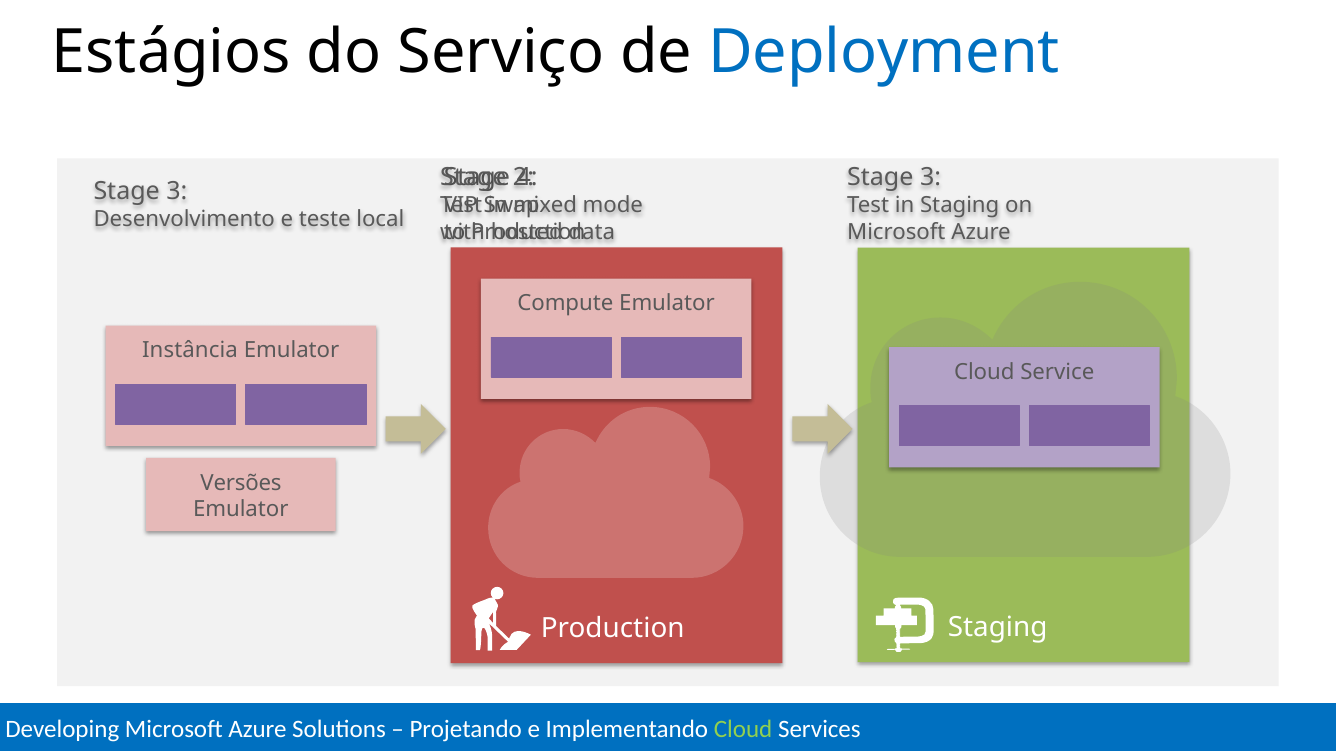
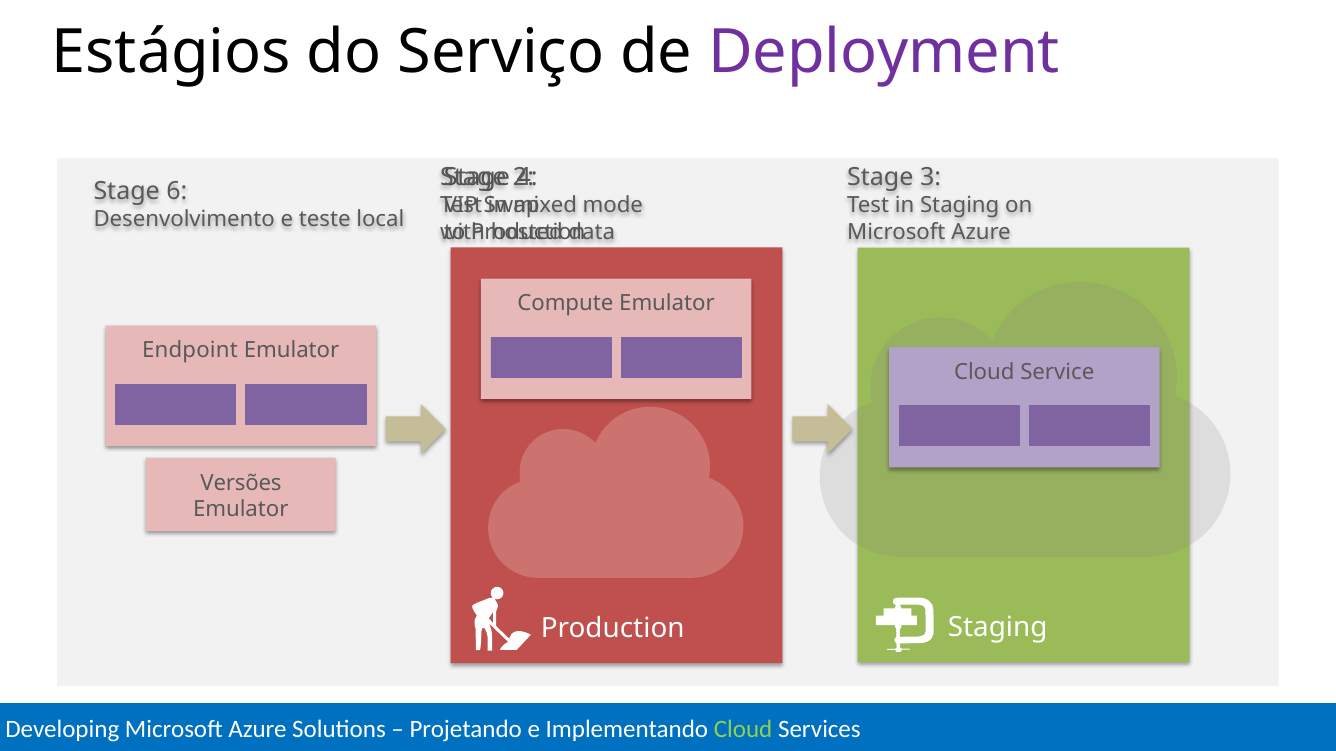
Deployment colour: blue -> purple
3 at (177, 191): 3 -> 6
Instância: Instância -> Endpoint
